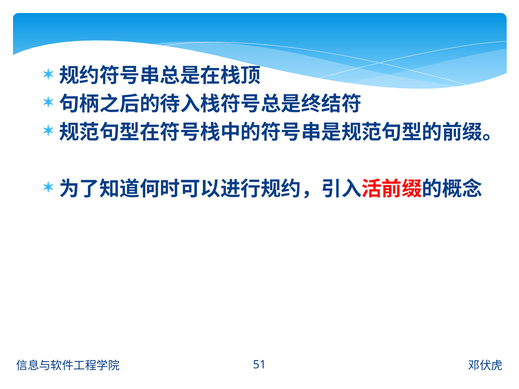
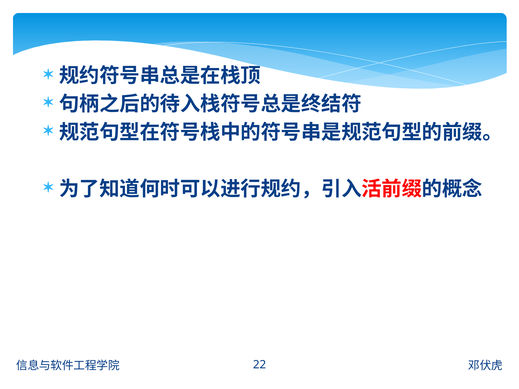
51: 51 -> 22
